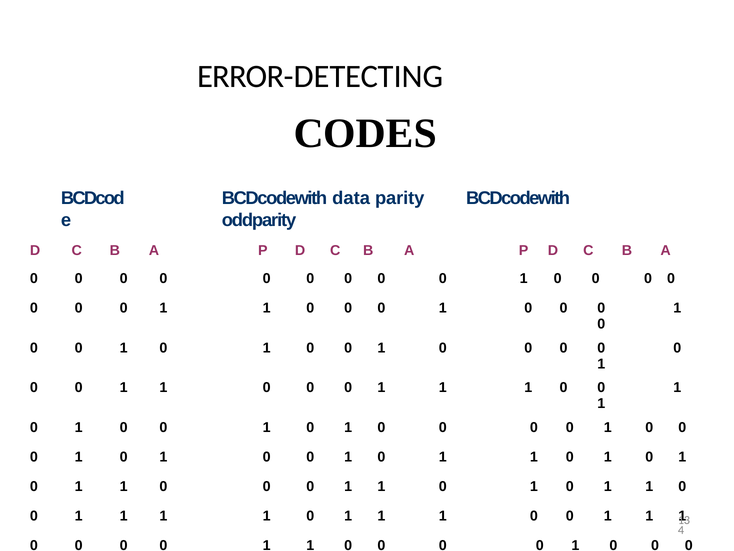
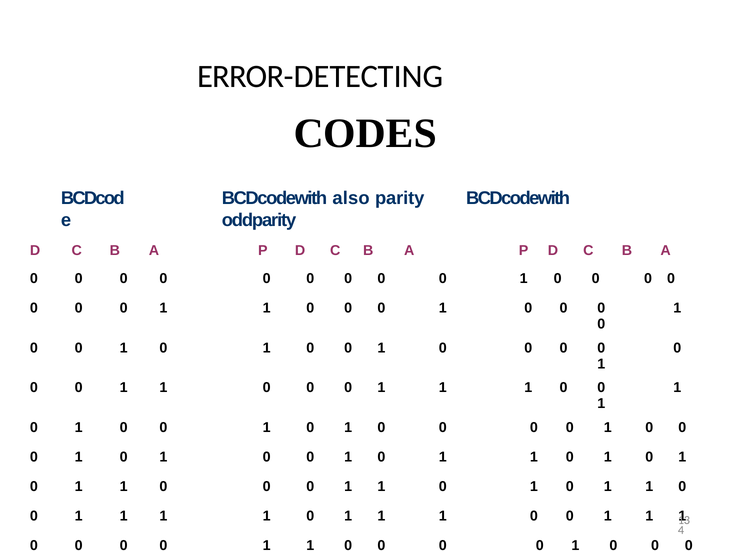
data: data -> also
